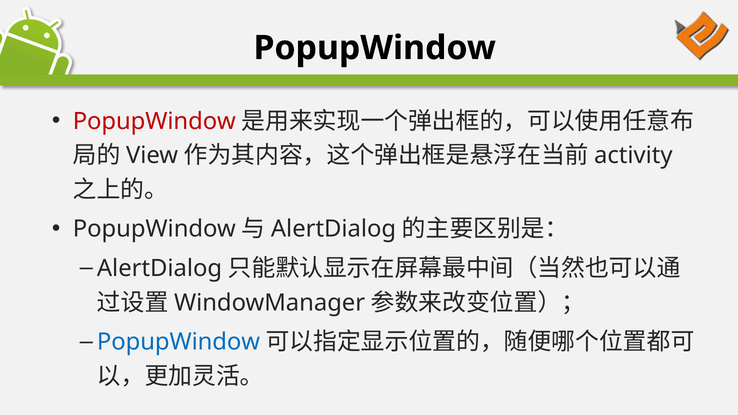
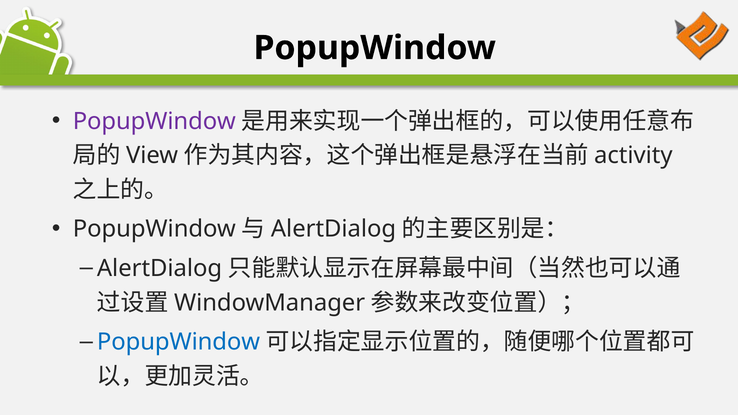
PopupWindow at (154, 121) colour: red -> purple
